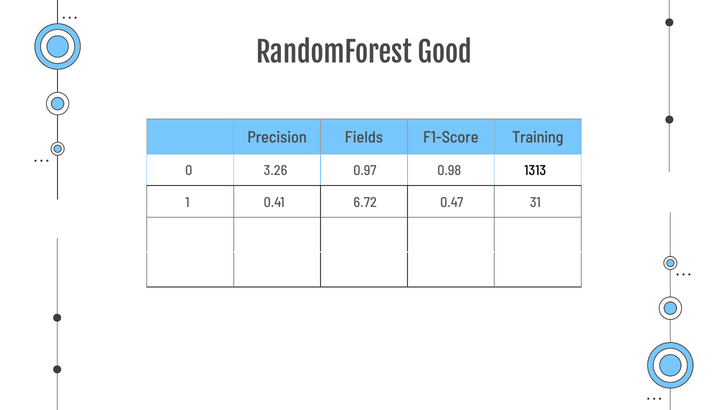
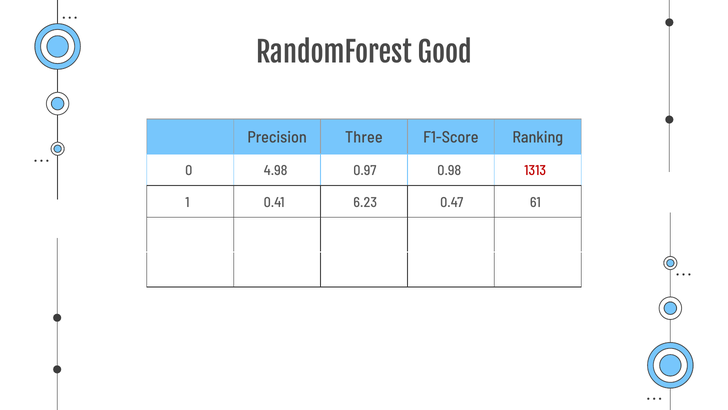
Fields: Fields -> Three
Training: Training -> Ranking
3.26: 3.26 -> 4.98
1313 colour: black -> red
6.72: 6.72 -> 6.23
31: 31 -> 61
